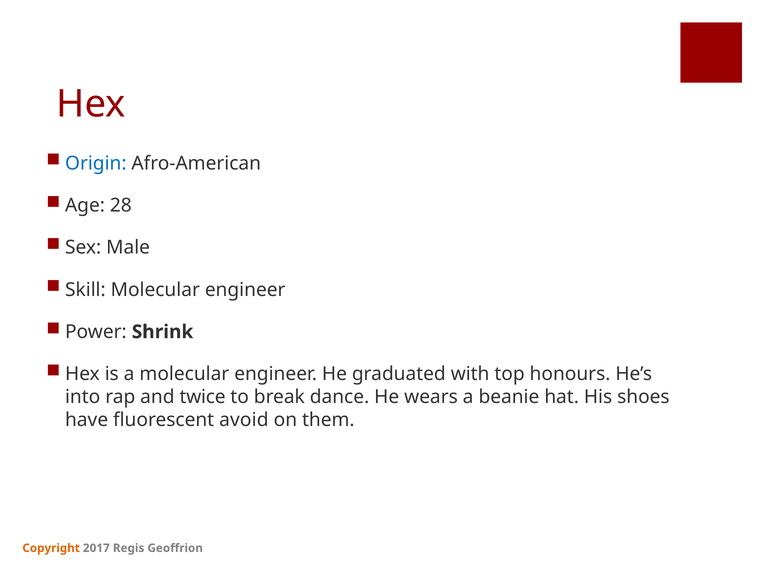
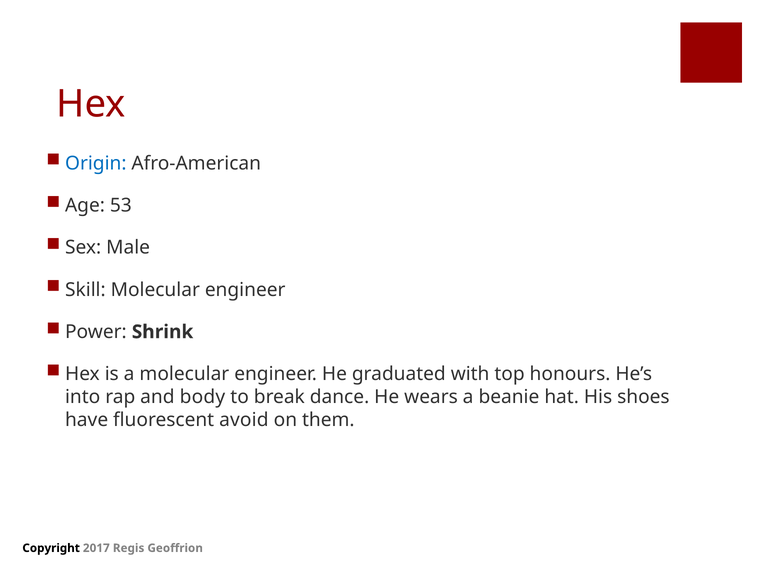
28: 28 -> 53
twice: twice -> body
Copyright colour: orange -> black
